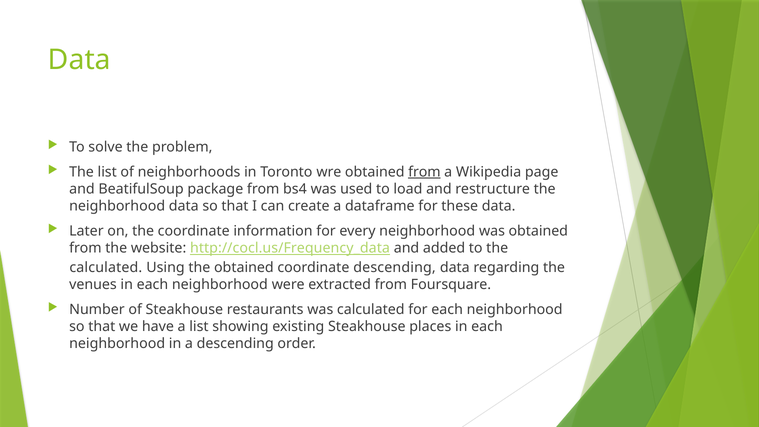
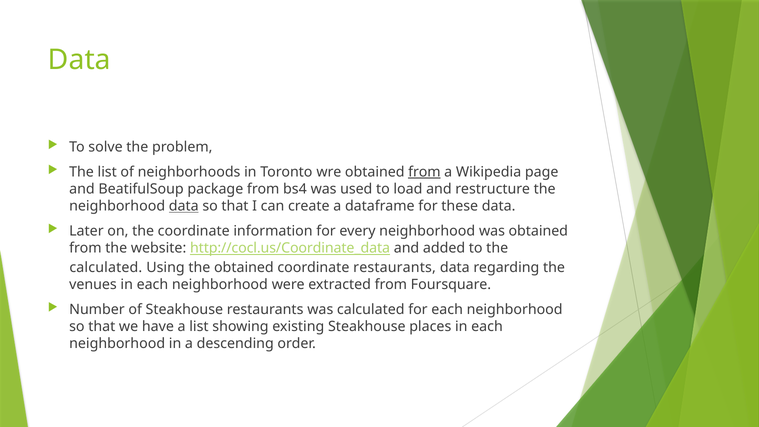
data at (184, 206) underline: none -> present
http://cocl.us/Frequency_data: http://cocl.us/Frequency_data -> http://cocl.us/Coordinate_data
coordinate descending: descending -> restaurants
